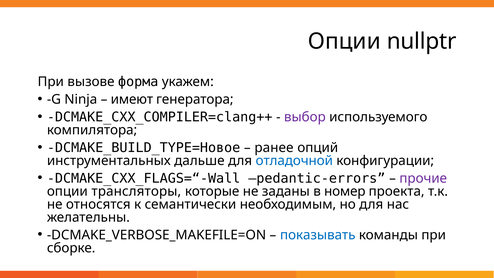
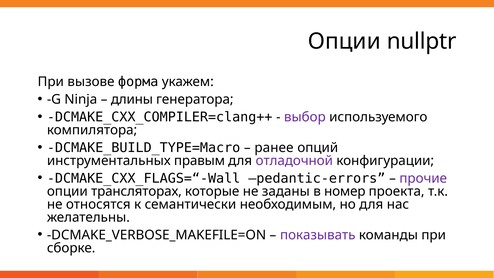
имеют: имеют -> длины
DCMAKE_BUILD_TYPE=Новое: DCMAKE_BUILD_TYPE=Новое -> DCMAKE_BUILD_TYPE=Macro
дальше: дальше -> правым
отладочной colour: blue -> purple
трансляторы: трансляторы -> трансляторах
показывать colour: blue -> purple
